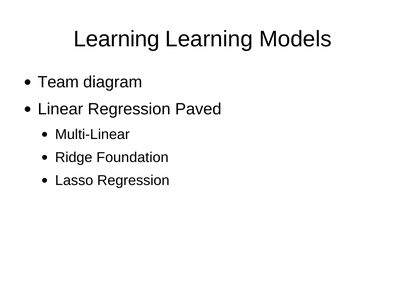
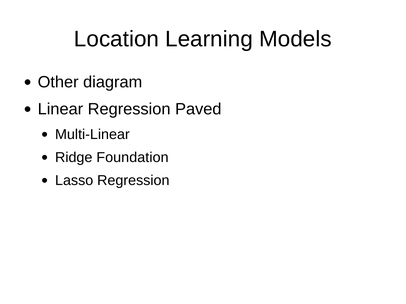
Learning at (117, 39): Learning -> Location
Team: Team -> Other
